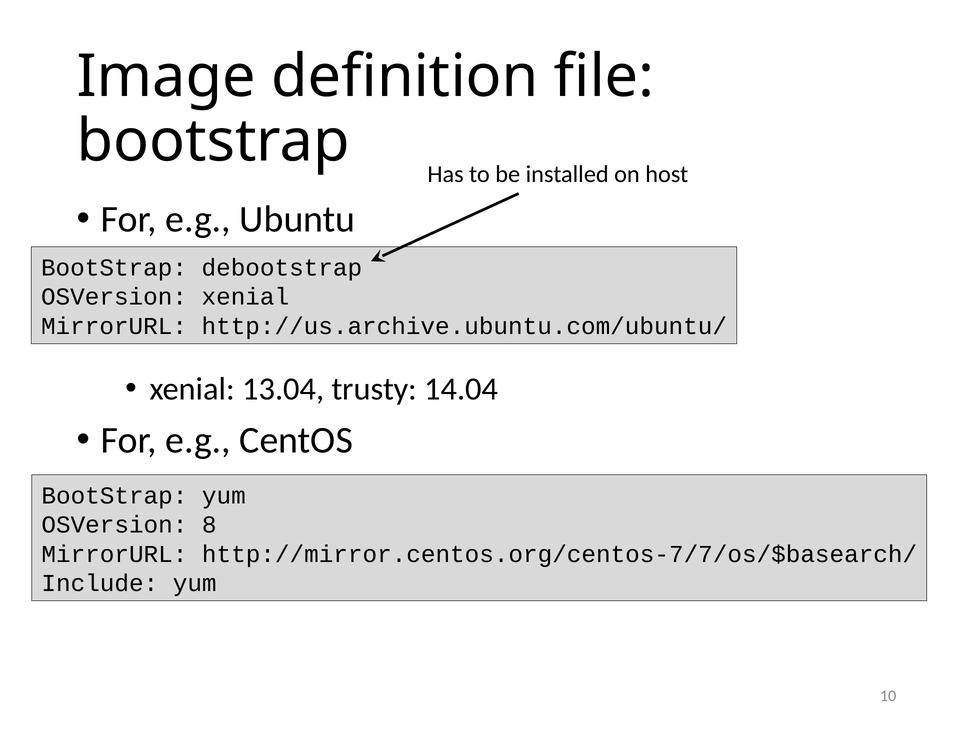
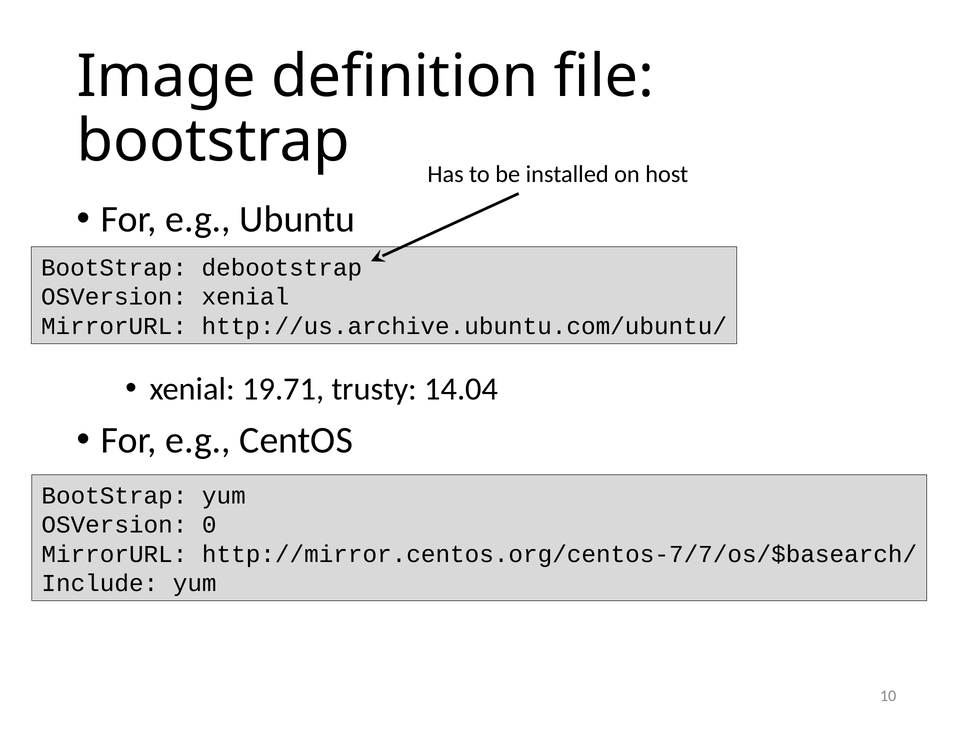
13.04: 13.04 -> 19.71
8: 8 -> 0
